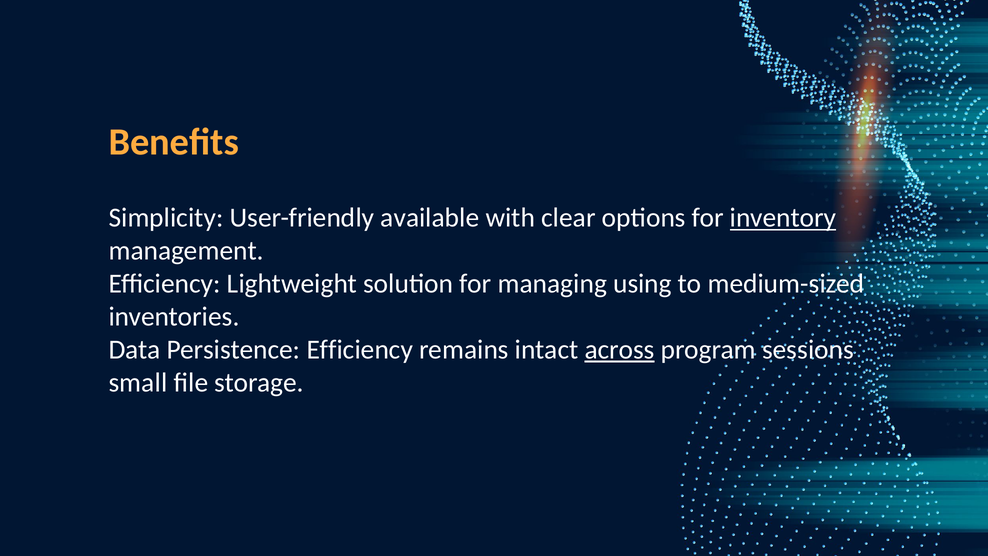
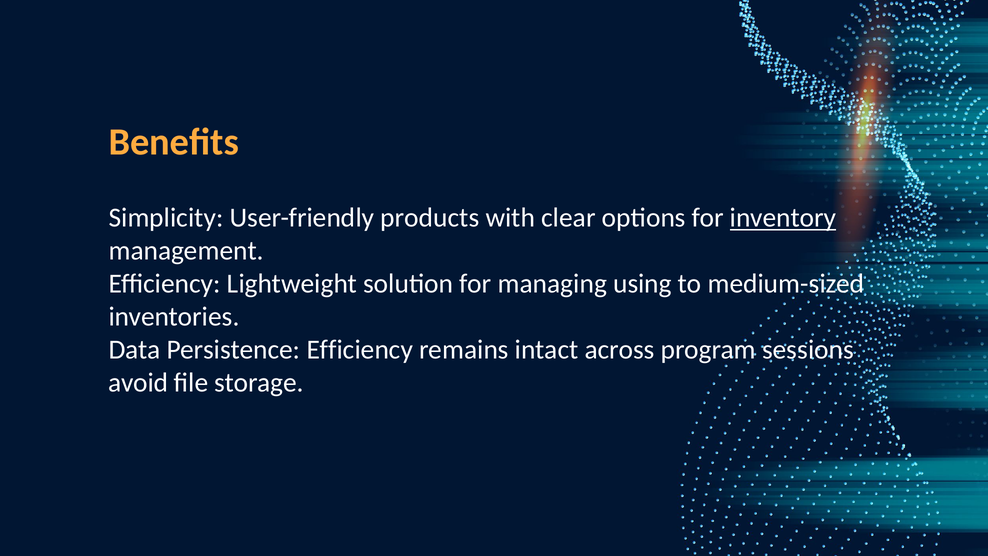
available: available -> products
across underline: present -> none
small: small -> avoid
